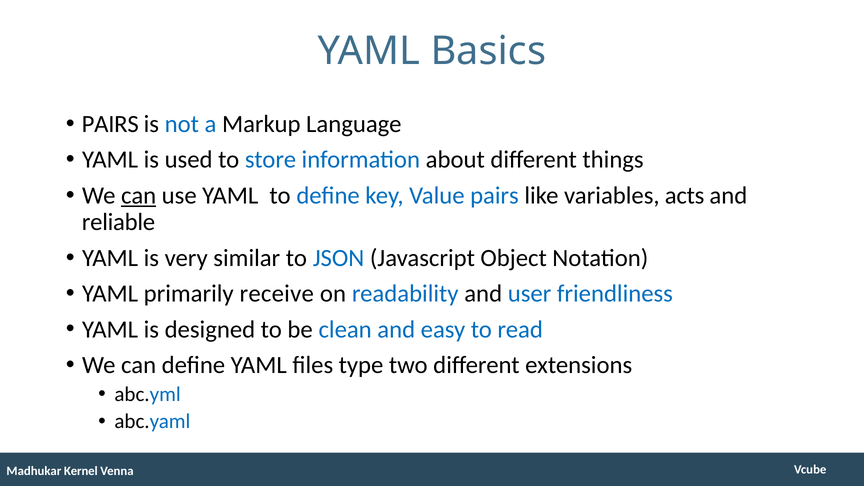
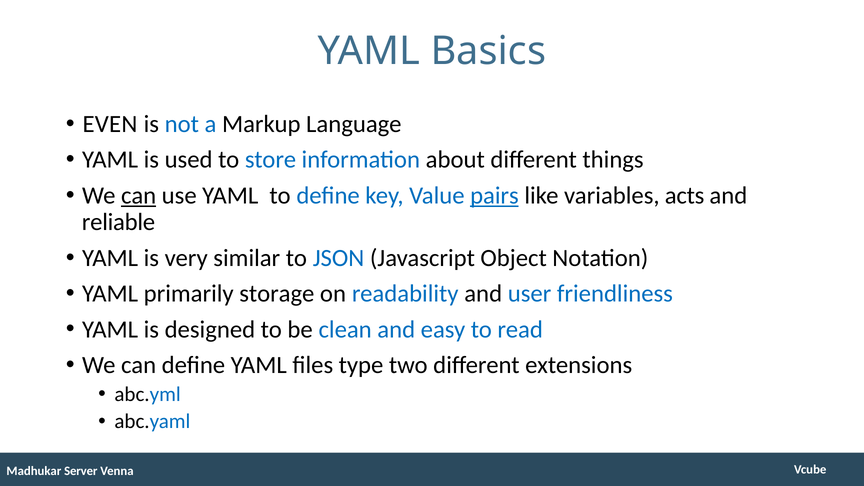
PAIRS at (110, 124): PAIRS -> EVEN
pairs at (494, 195) underline: none -> present
receive: receive -> storage
Kernel: Kernel -> Server
